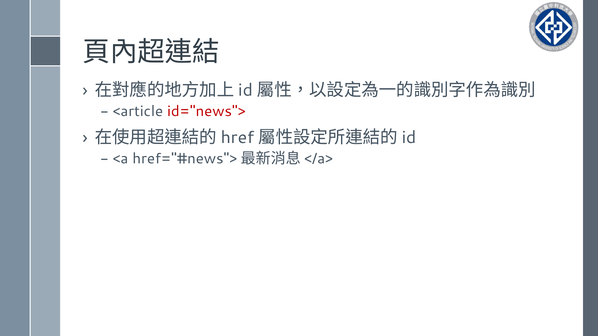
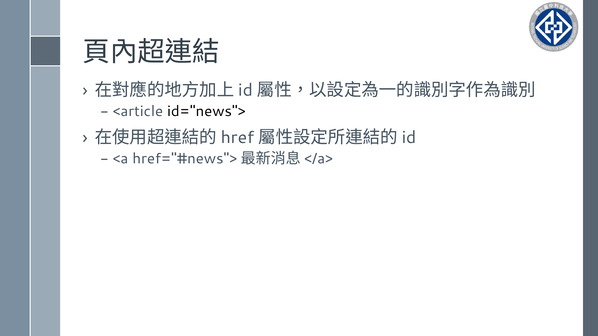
id="news"> colour: red -> black
